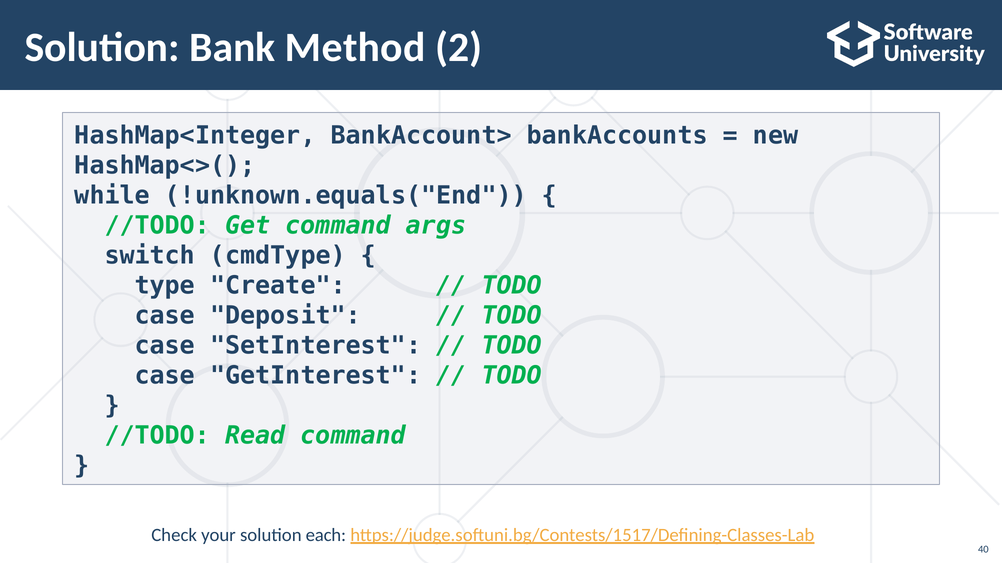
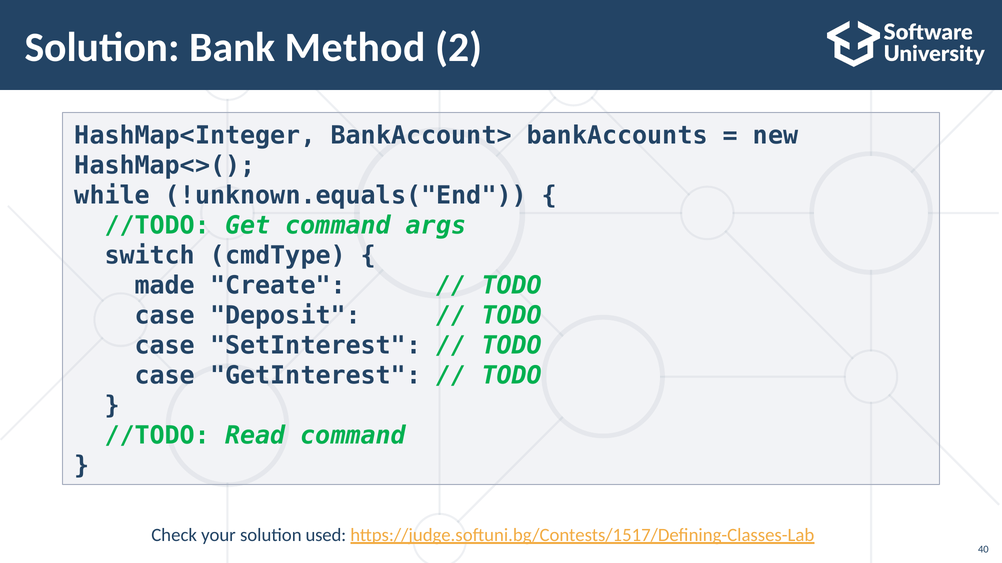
type: type -> made
each: each -> used
